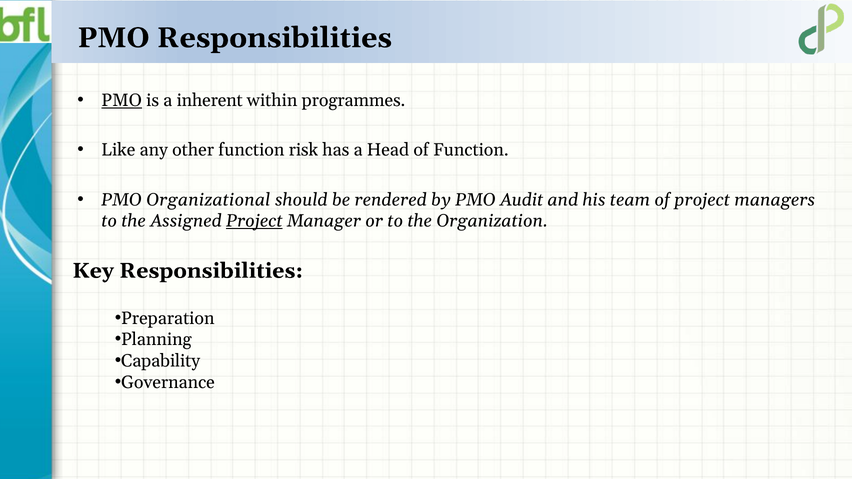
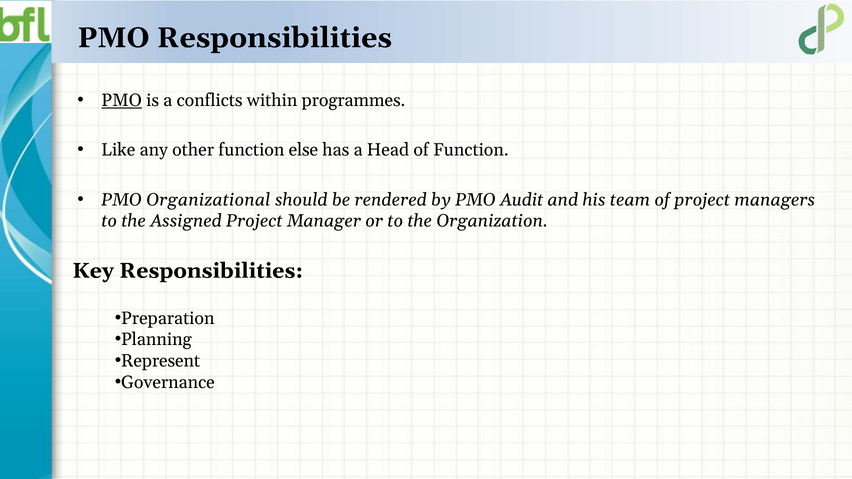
inherent: inherent -> conflicts
risk: risk -> else
Project at (254, 221) underline: present -> none
Capability: Capability -> Represent
